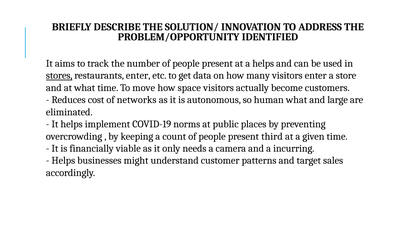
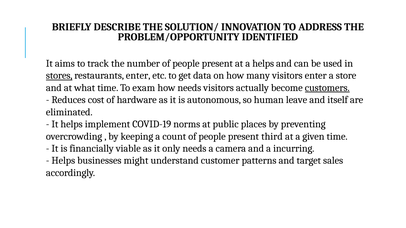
move: move -> exam
how space: space -> needs
customers underline: none -> present
networks: networks -> hardware
human what: what -> leave
large: large -> itself
